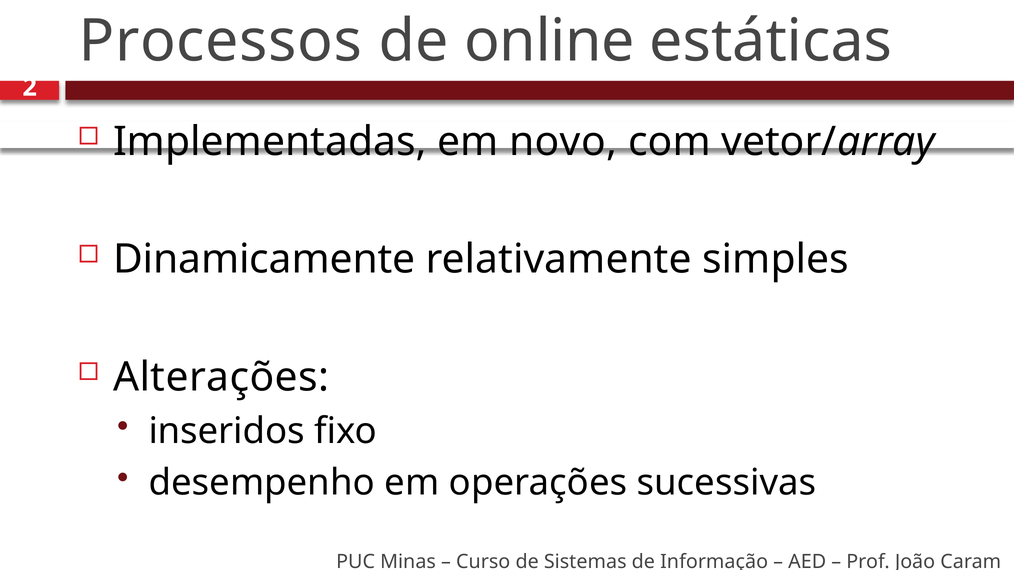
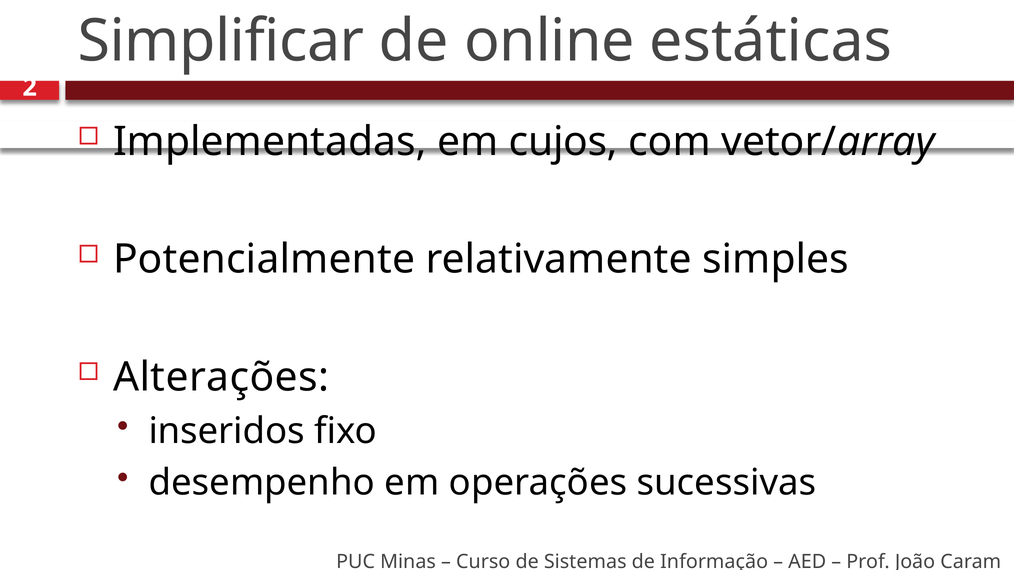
Processos: Processos -> Simplificar
novo: novo -> cujos
Dinamicamente: Dinamicamente -> Potencialmente
